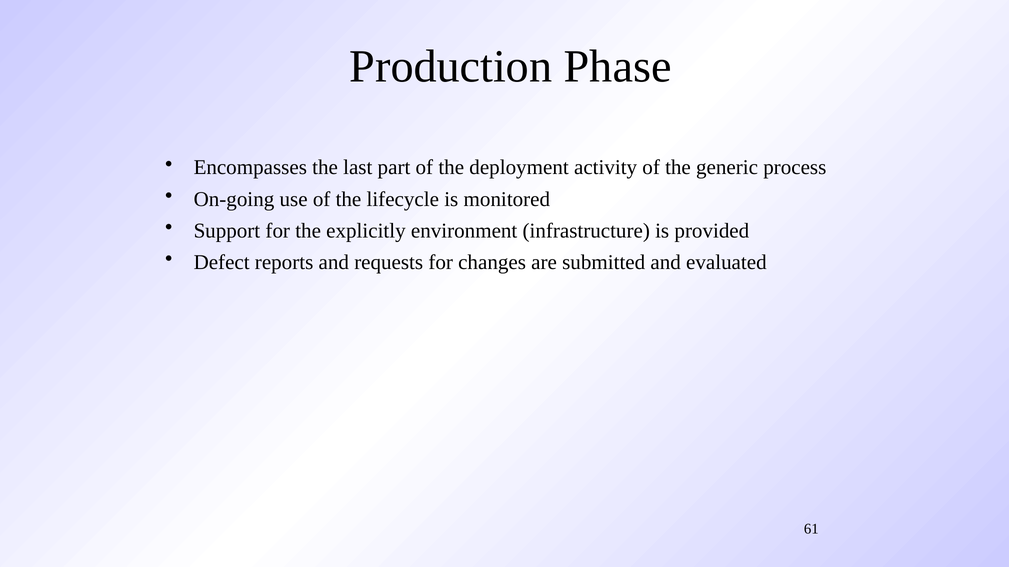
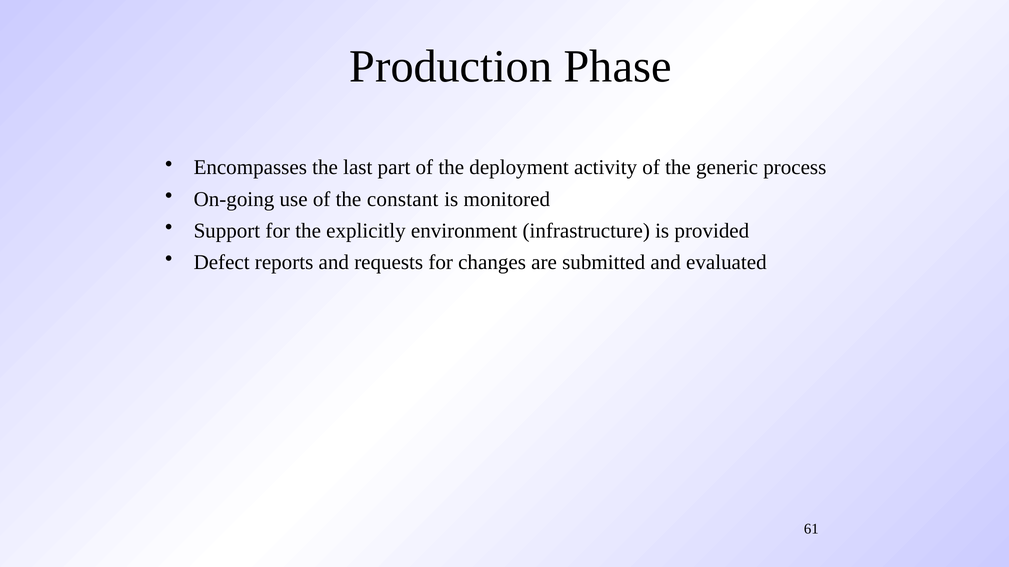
lifecycle: lifecycle -> constant
